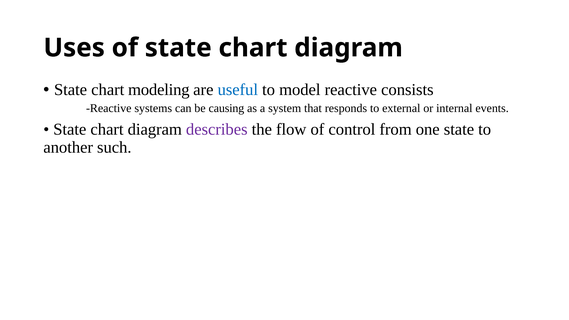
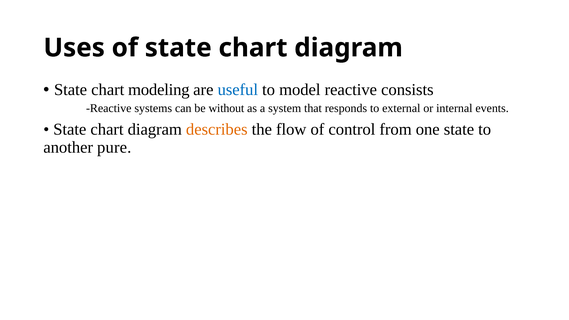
causing: causing -> without
describes colour: purple -> orange
such: such -> pure
